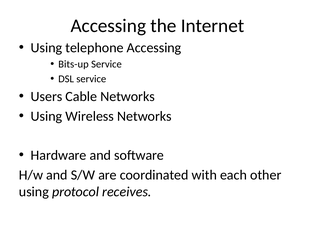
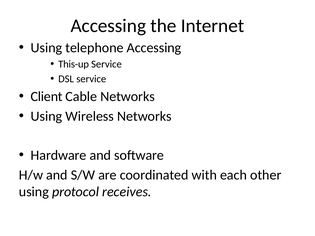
Bits-up: Bits-up -> This-up
Users: Users -> Client
